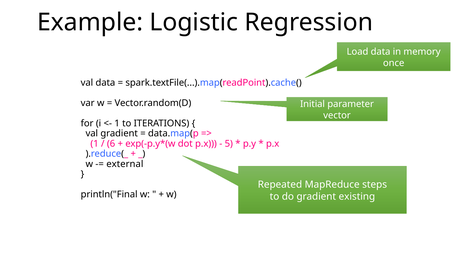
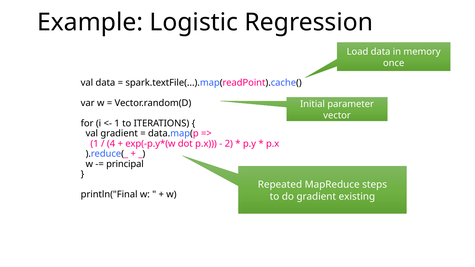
6: 6 -> 4
5: 5 -> 2
external: external -> principal
